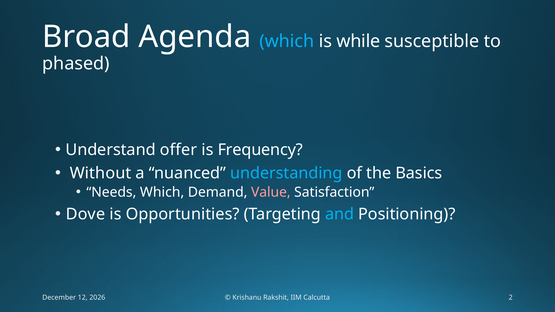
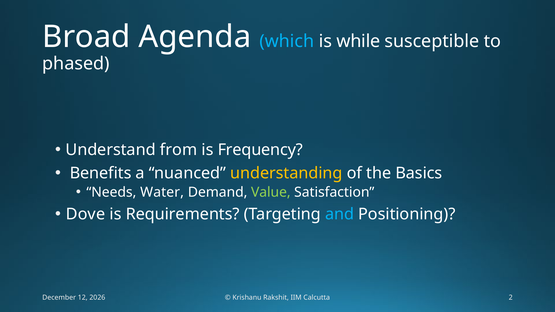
offer: offer -> from
Without: Without -> Benefits
understanding colour: light blue -> yellow
Needs Which: Which -> Water
Value colour: pink -> light green
Opportunities: Opportunities -> Requirements
